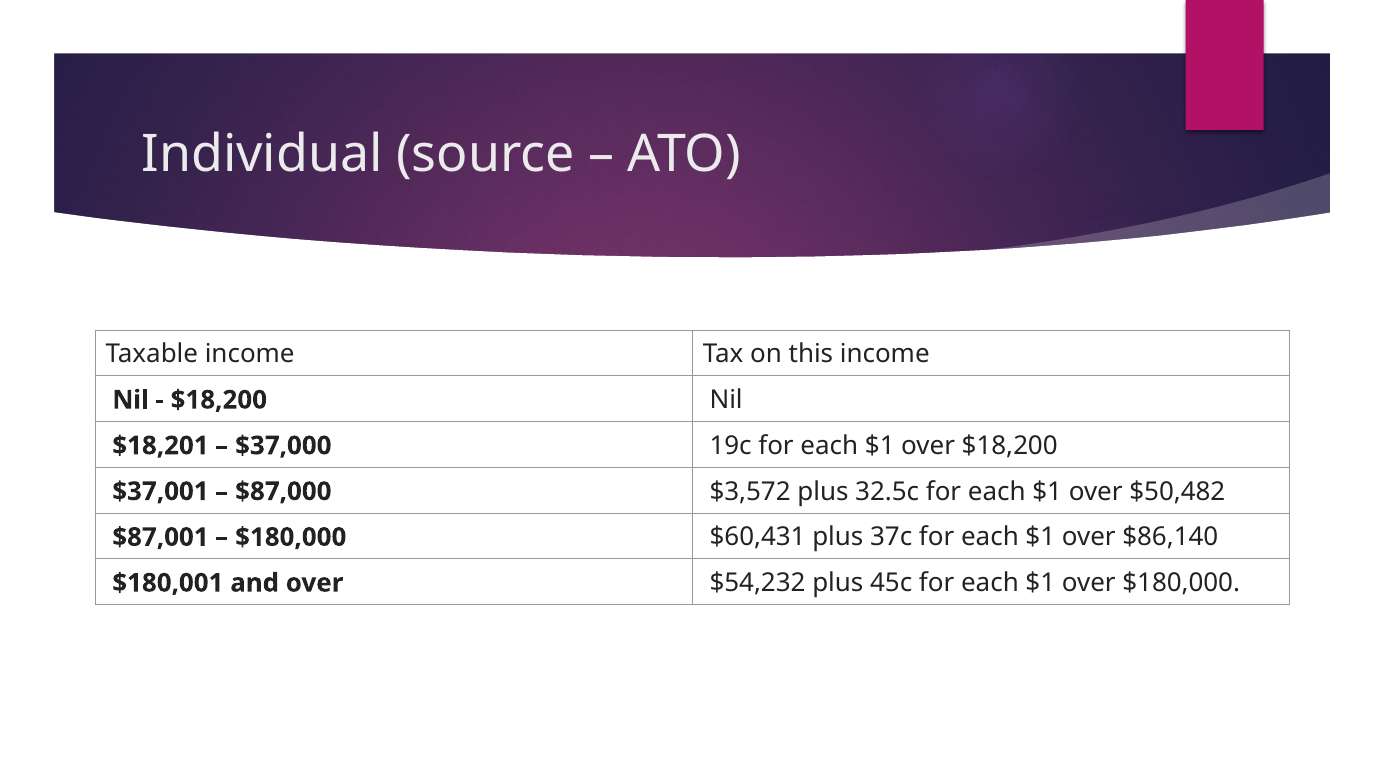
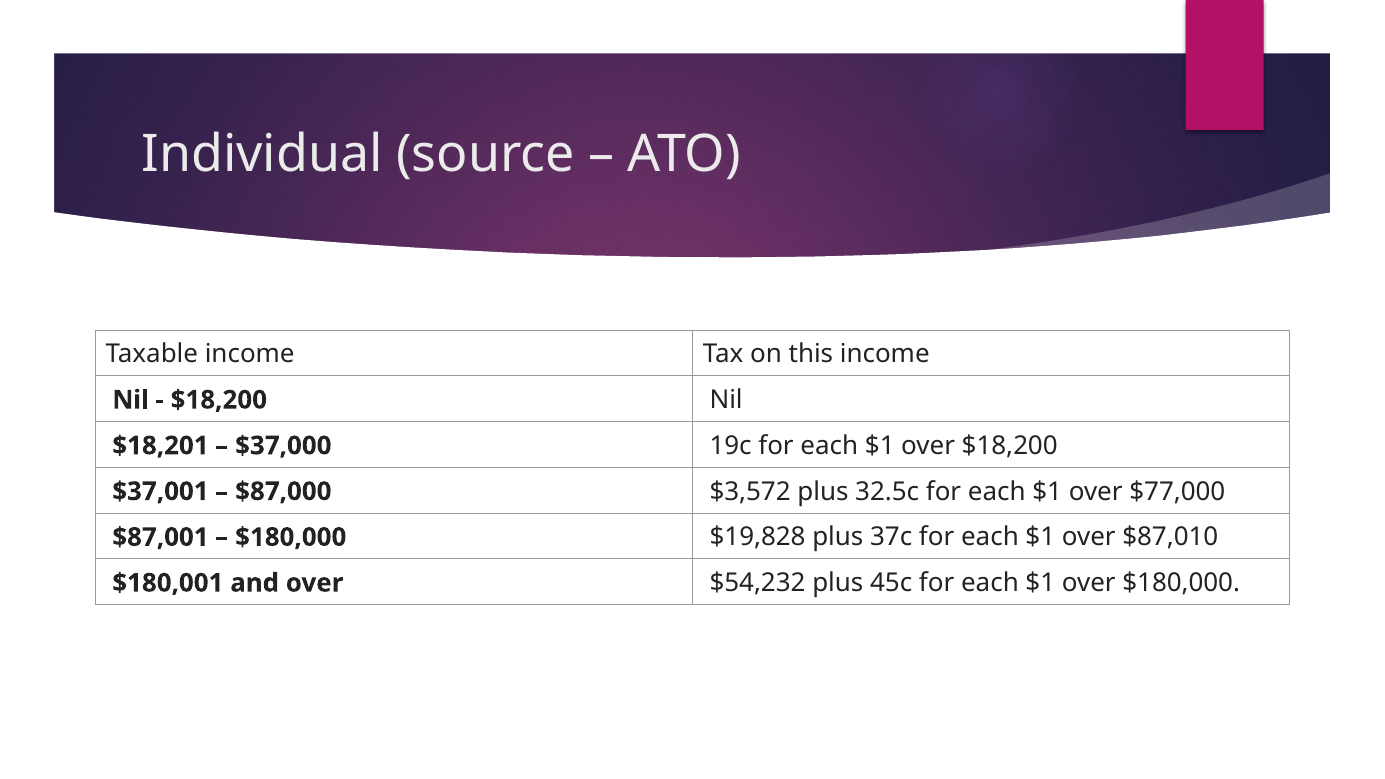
$50,482: $50,482 -> $77,000
$60,431: $60,431 -> $19,828
$86,140: $86,140 -> $87,010
